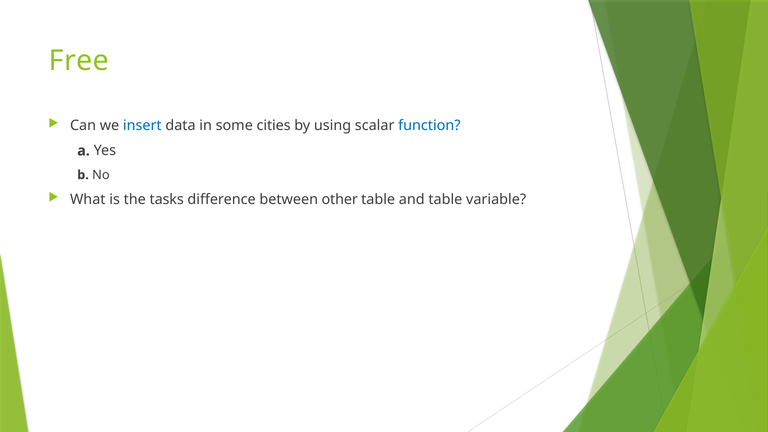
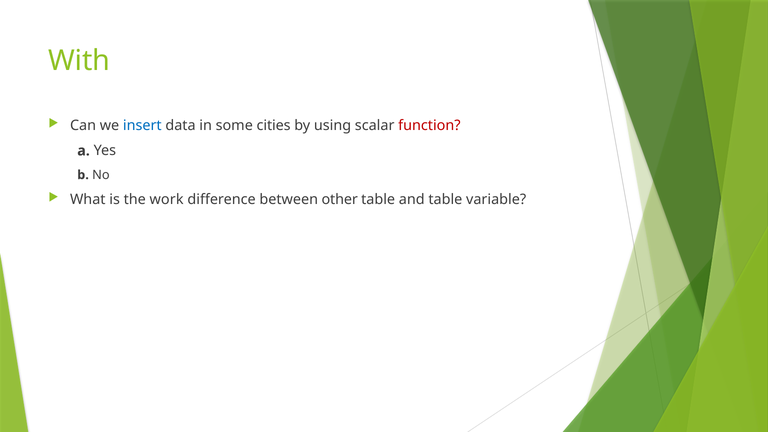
Free: Free -> With
function colour: blue -> red
tasks: tasks -> work
